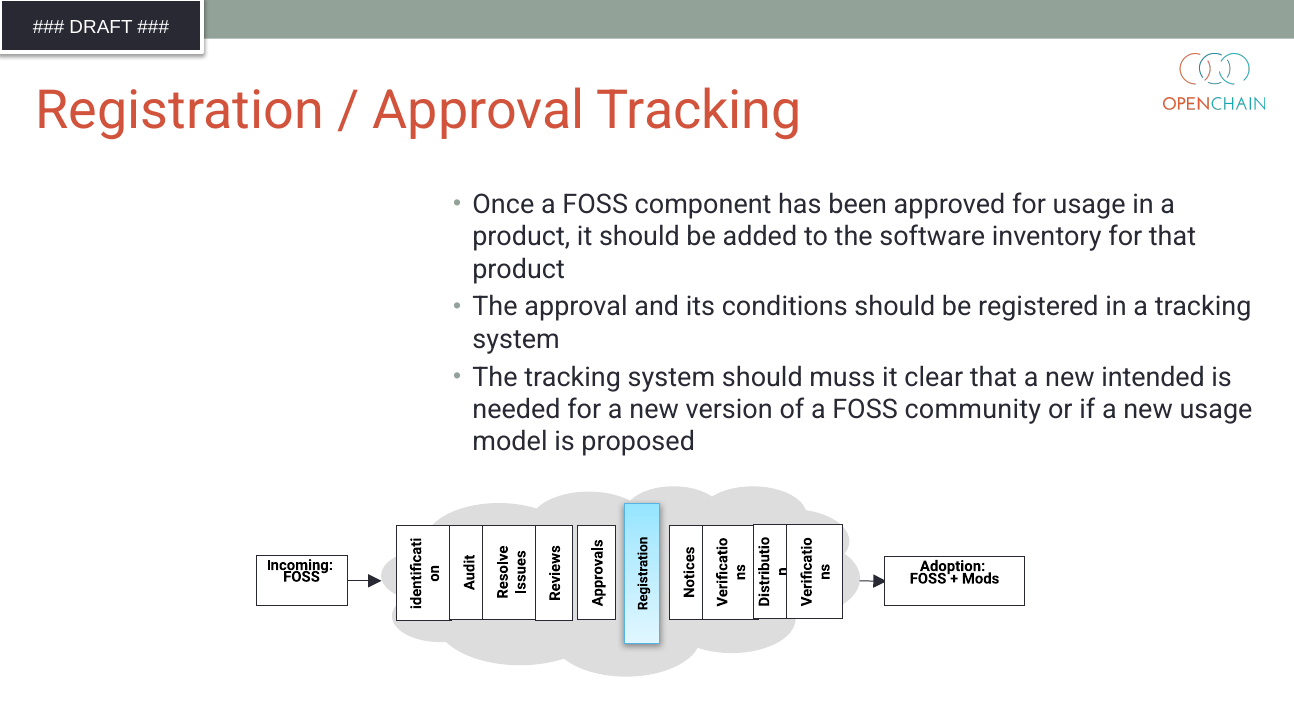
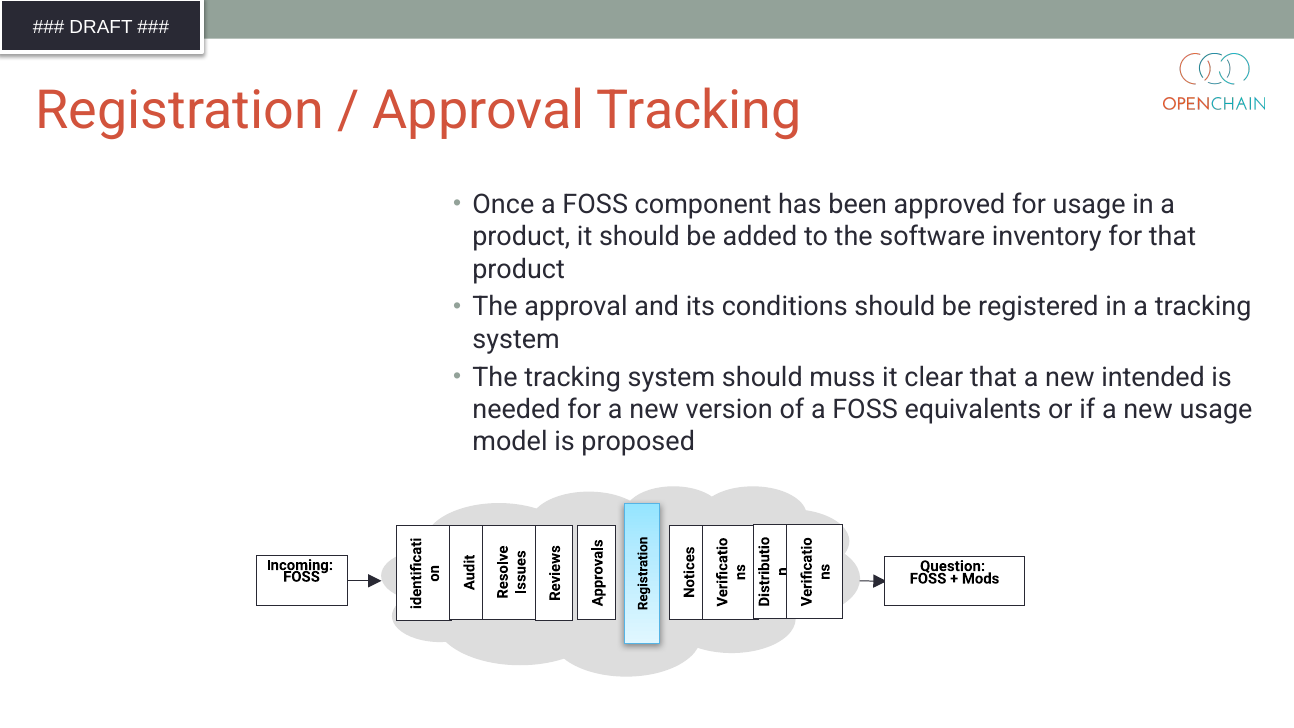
community: community -> equivalents
Adoption: Adoption -> Question
